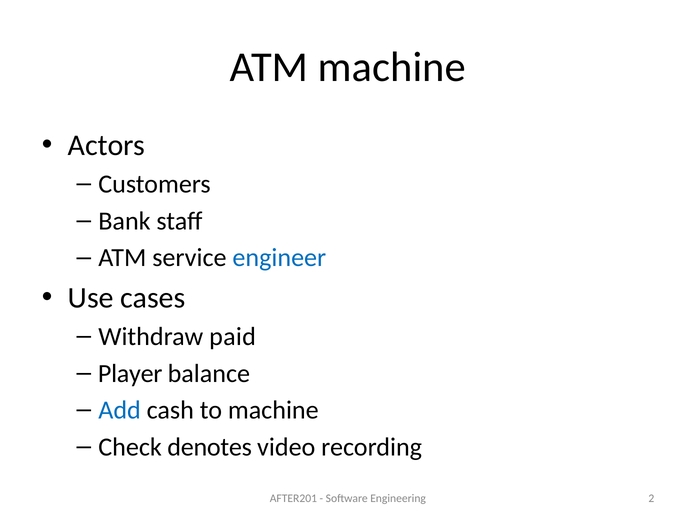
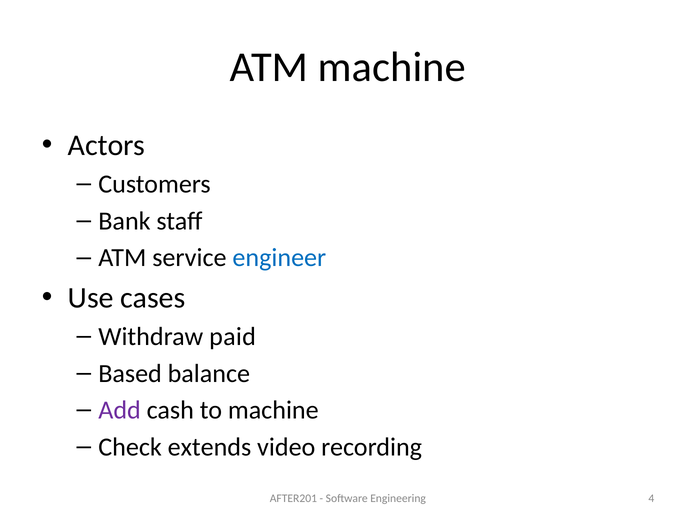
Player: Player -> Based
Add colour: blue -> purple
denotes: denotes -> extends
2: 2 -> 4
